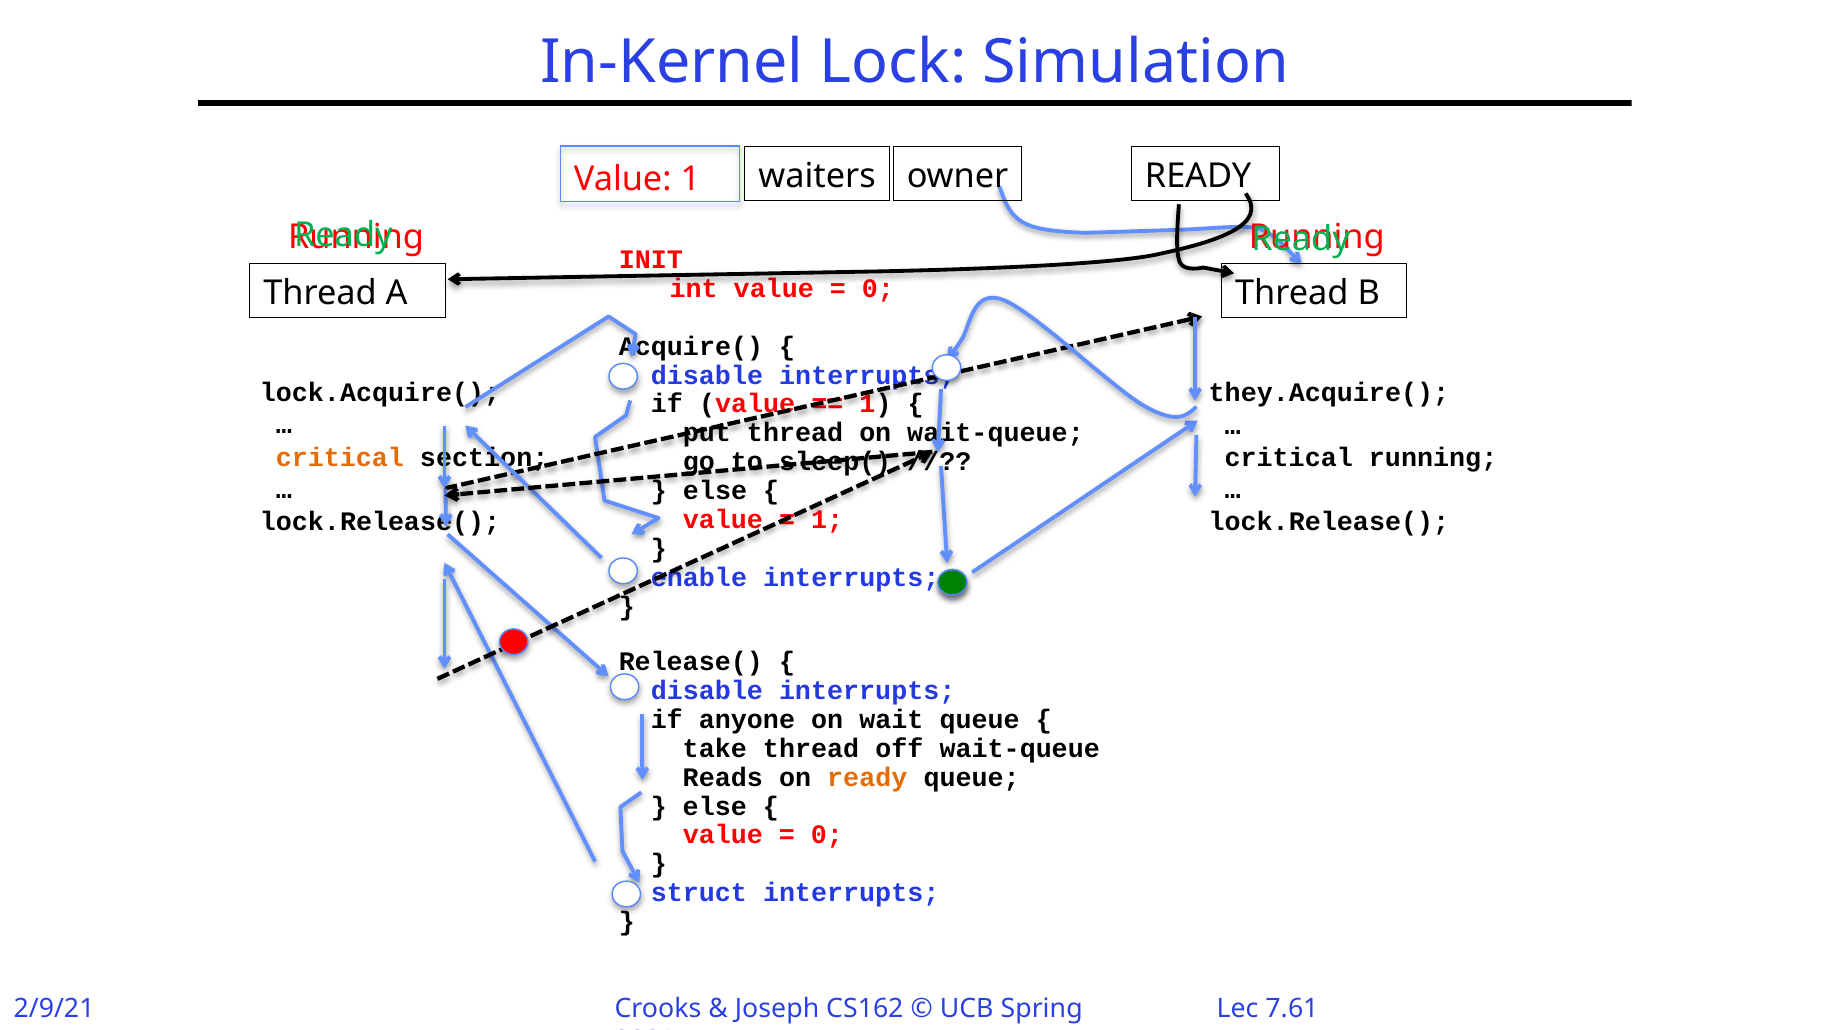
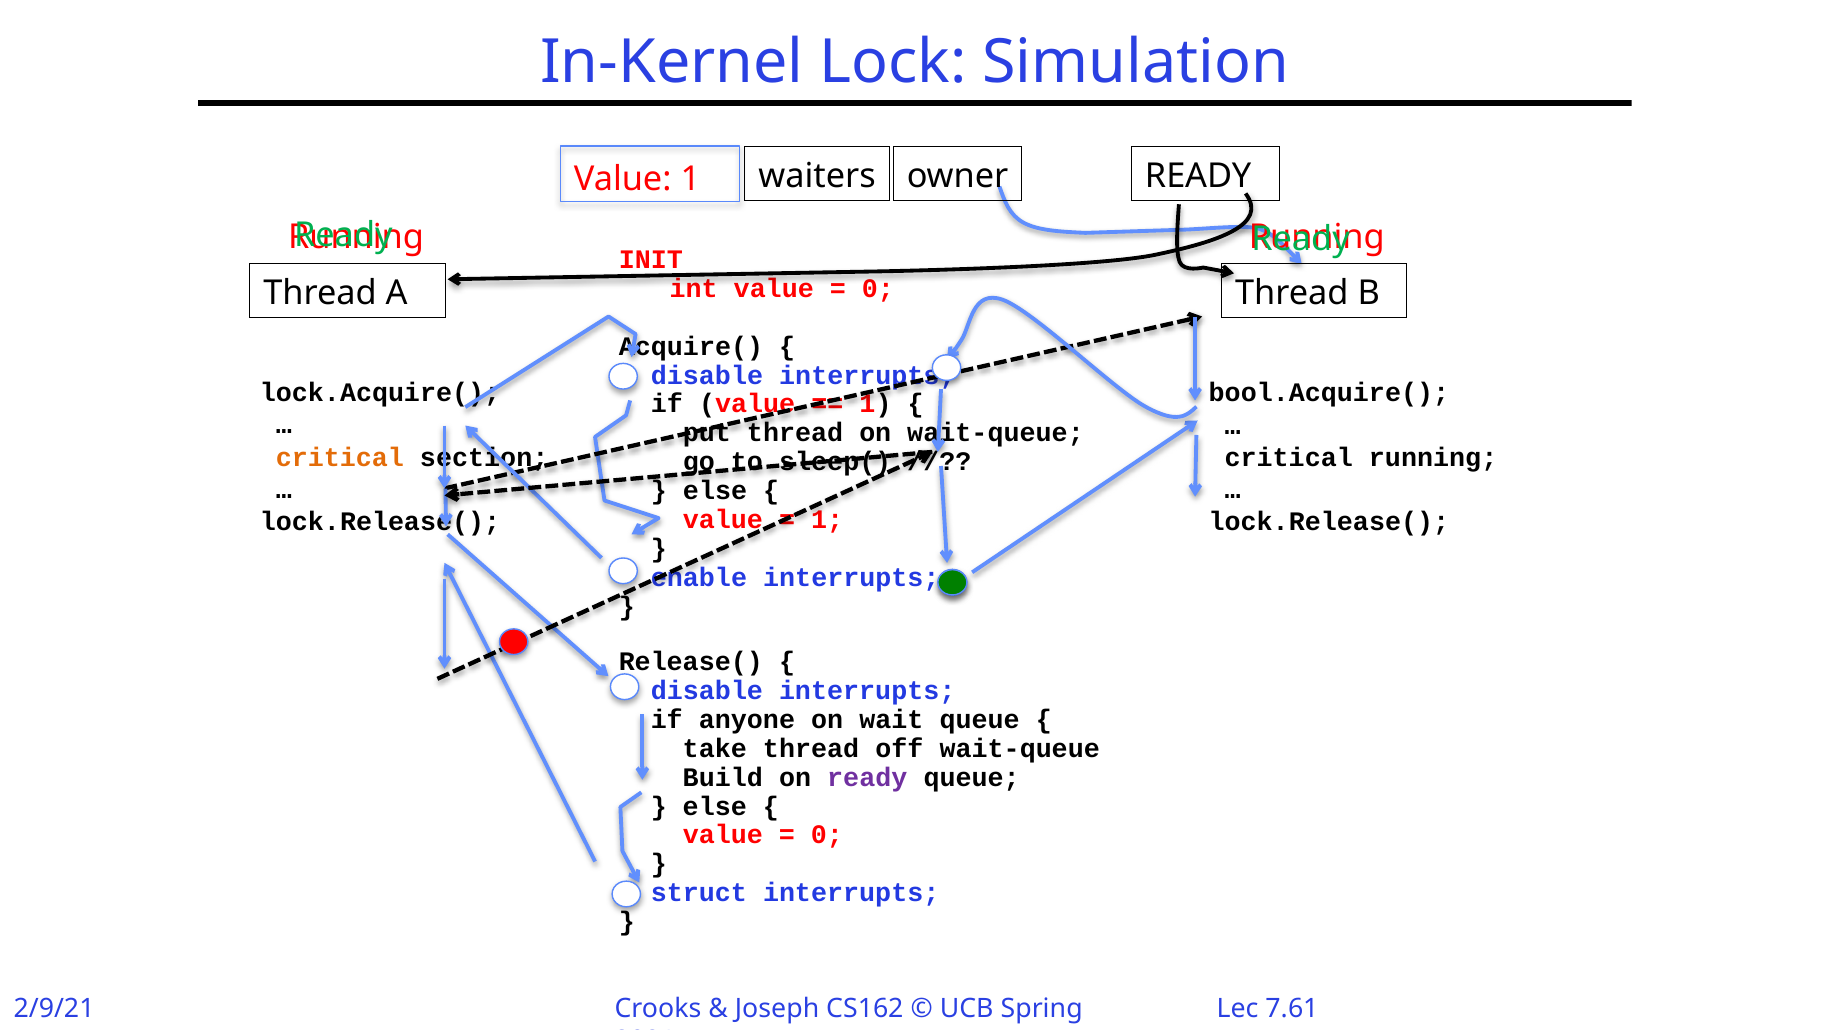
they.Acquire(: they.Acquire( -> bool.Acquire(
Reads: Reads -> Build
ready at (867, 777) colour: orange -> purple
